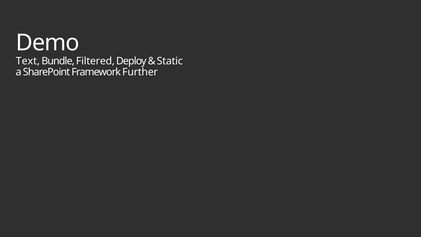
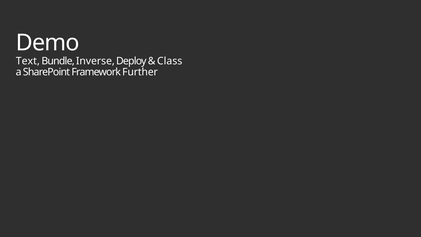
Filtered: Filtered -> Inverse
Static: Static -> Class
